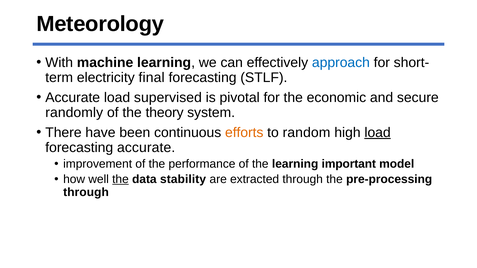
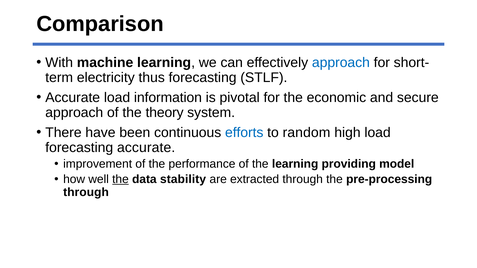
Meteorology: Meteorology -> Comparison
final: final -> thus
supervised: supervised -> information
randomly at (74, 113): randomly -> approach
efforts colour: orange -> blue
load at (378, 133) underline: present -> none
important: important -> providing
